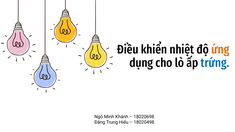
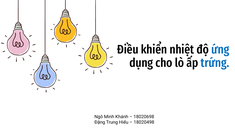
ứng colour: orange -> blue
